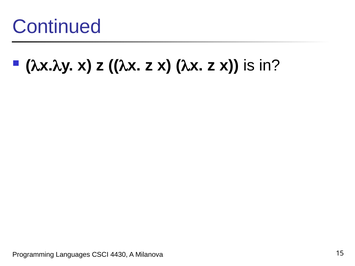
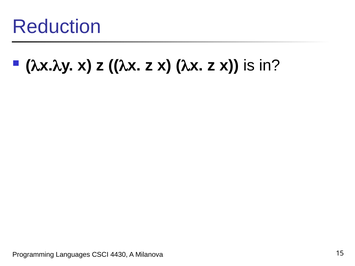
Continued: Continued -> Reduction
